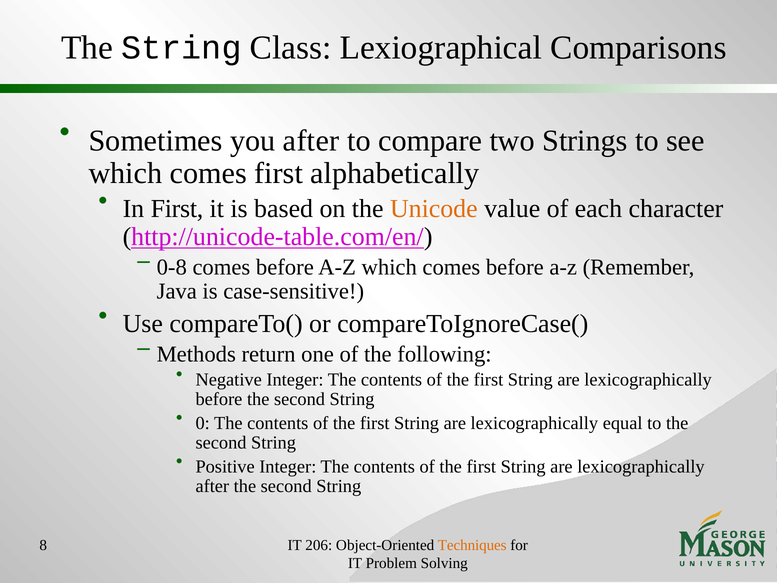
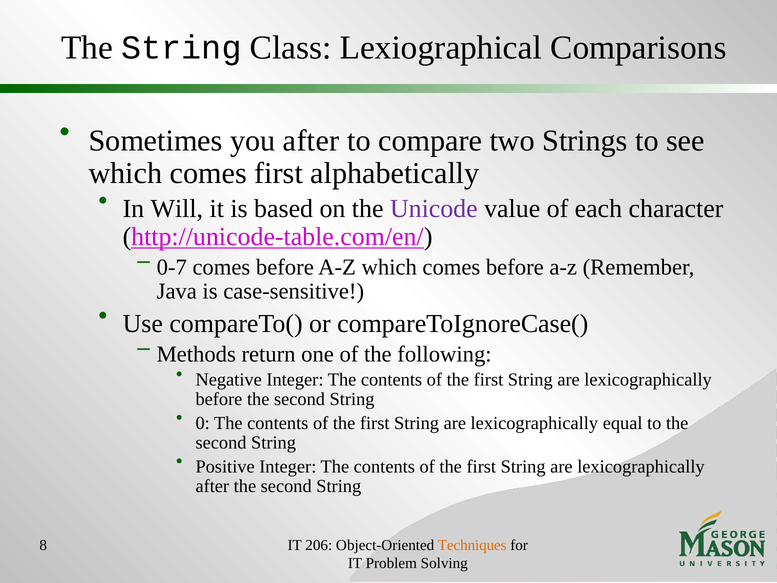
In First: First -> Will
Unicode colour: orange -> purple
0-8: 0-8 -> 0-7
